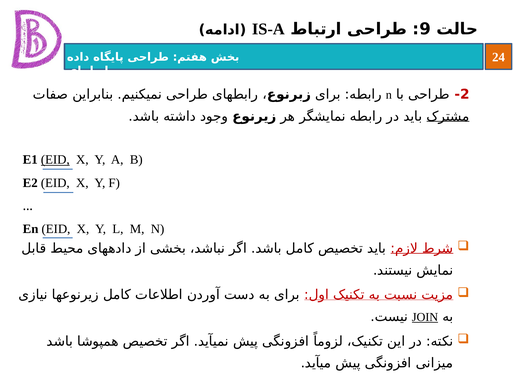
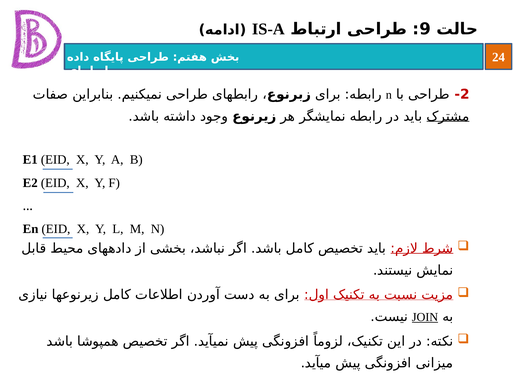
EID at (55, 160) underline: present -> none
